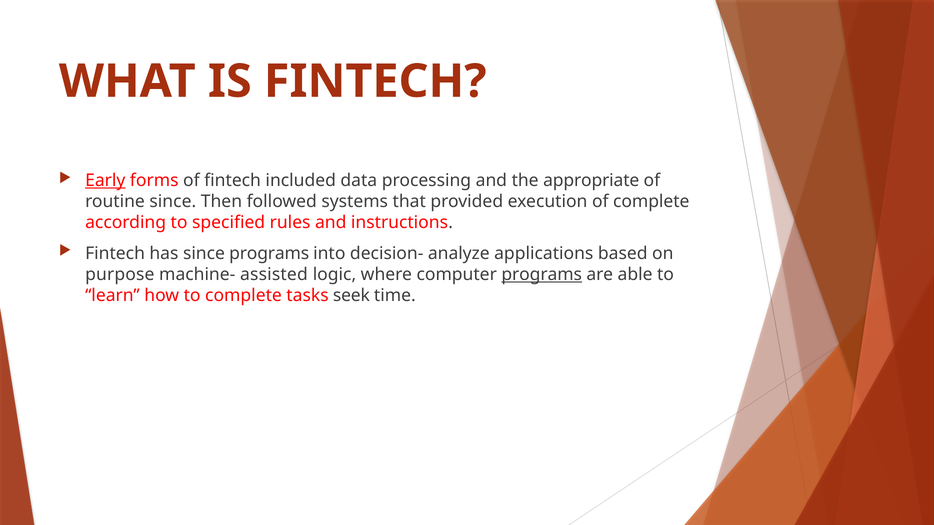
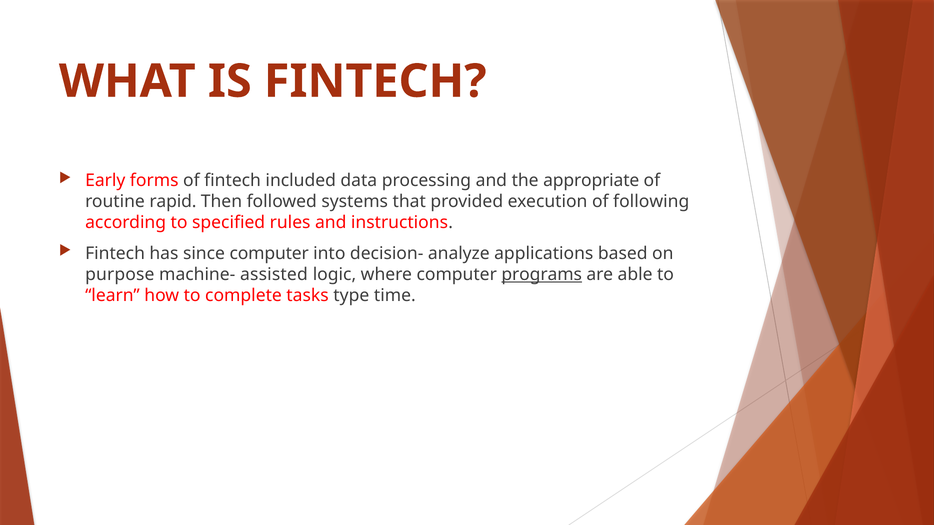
Early underline: present -> none
routine since: since -> rapid
of complete: complete -> following
since programs: programs -> computer
seek: seek -> type
